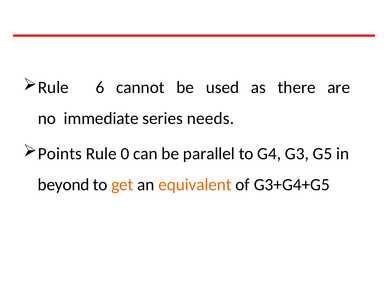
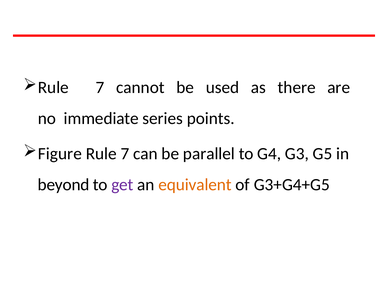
6 at (100, 87): 6 -> 7
needs: needs -> points
Points: Points -> Figure
0 at (125, 154): 0 -> 7
get colour: orange -> purple
